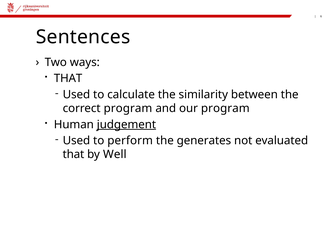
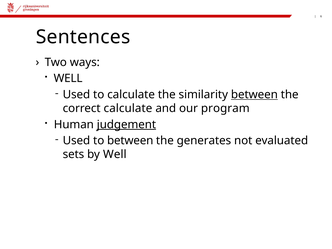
THAT at (68, 78): THAT -> WELL
between at (254, 95) underline: none -> present
correct program: program -> calculate
to perform: perform -> between
that at (73, 154): that -> sets
